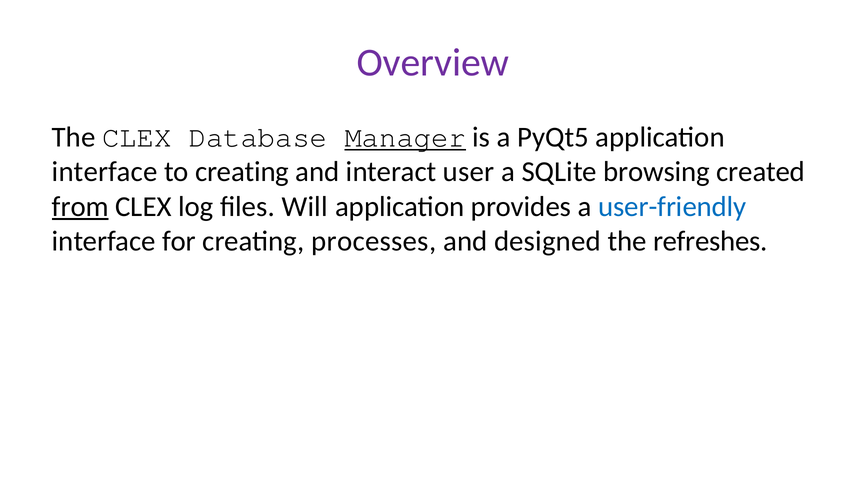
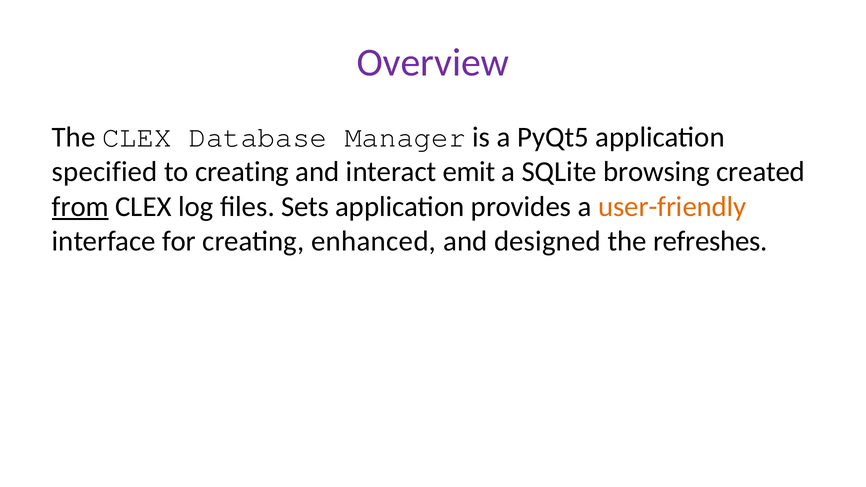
Manager underline: present -> none
interface at (105, 172): interface -> specified
user: user -> emit
Will: Will -> Sets
user-friendly colour: blue -> orange
processes: processes -> enhanced
